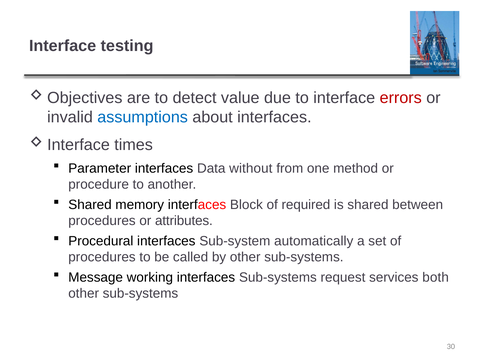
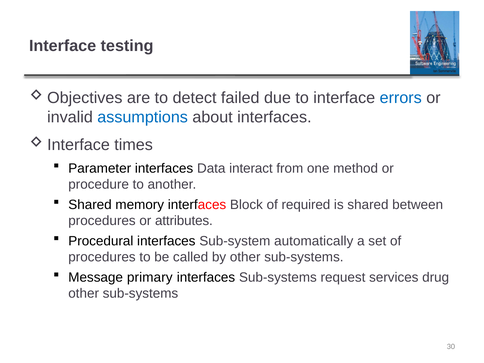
value: value -> failed
errors colour: red -> blue
without: without -> interact
working: working -> primary
both: both -> drug
